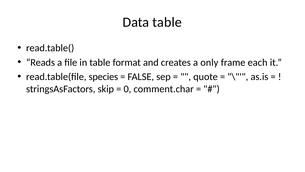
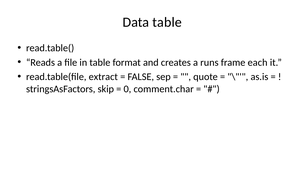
only: only -> runs
species: species -> extract
